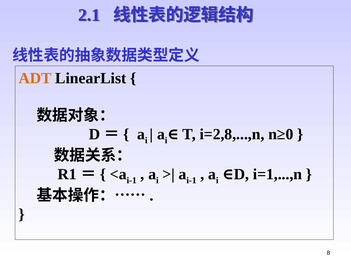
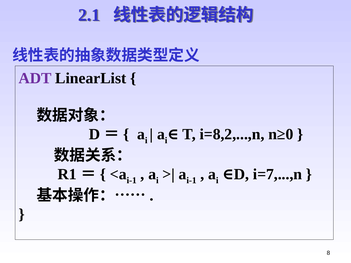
ADT colour: orange -> purple
i=2,8,...,n: i=2,8,...,n -> i=8,2,...,n
i=1,...,n: i=1,...,n -> i=7,...,n
